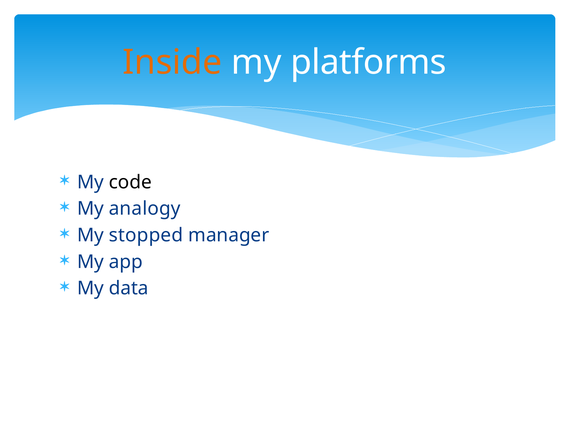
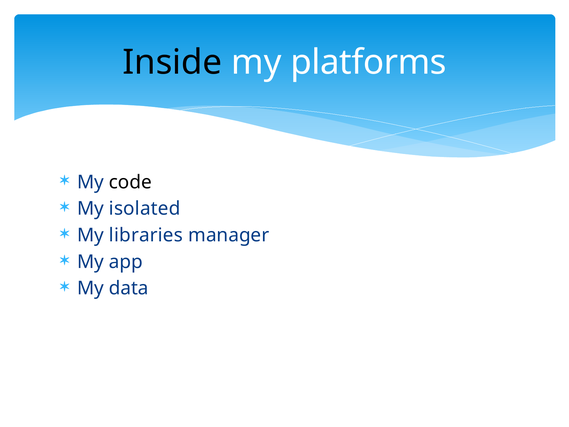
Inside colour: orange -> black
analogy: analogy -> isolated
stopped: stopped -> libraries
